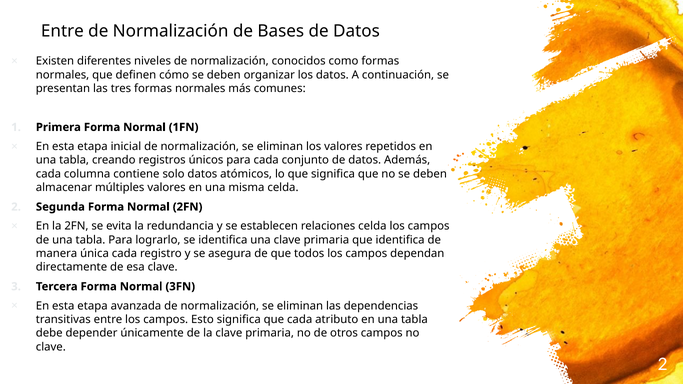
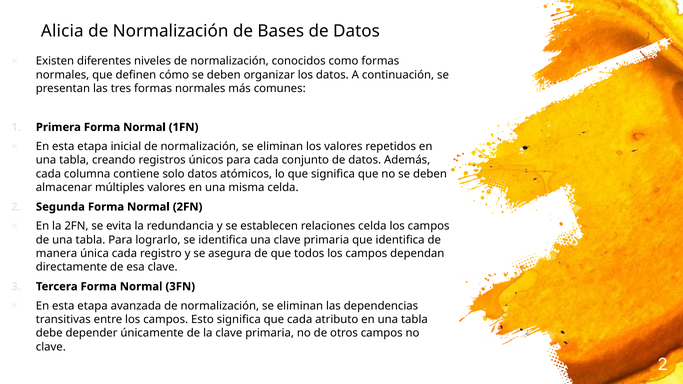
Entre at (62, 31): Entre -> Alicia
